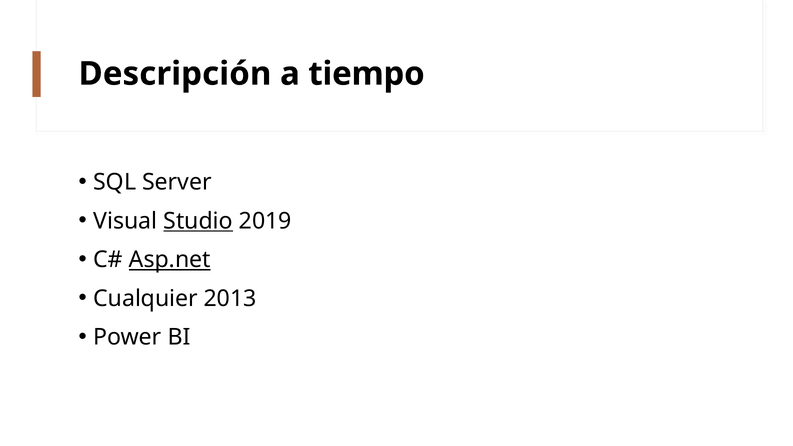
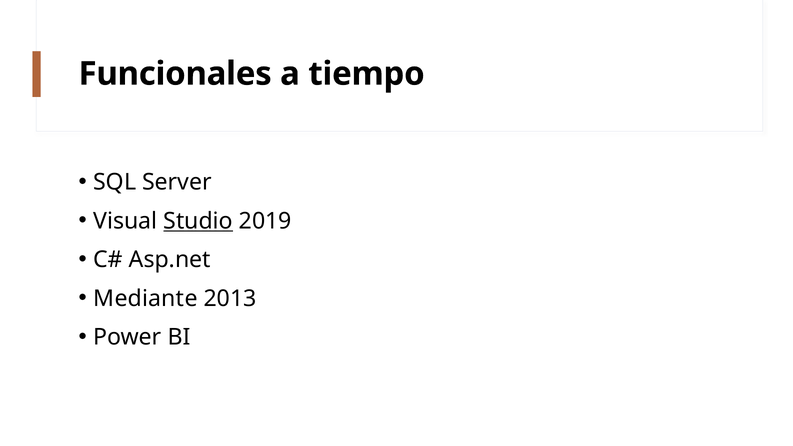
Descripción: Descripción -> Funcionales
Asp.net underline: present -> none
Cualquier: Cualquier -> Mediante
